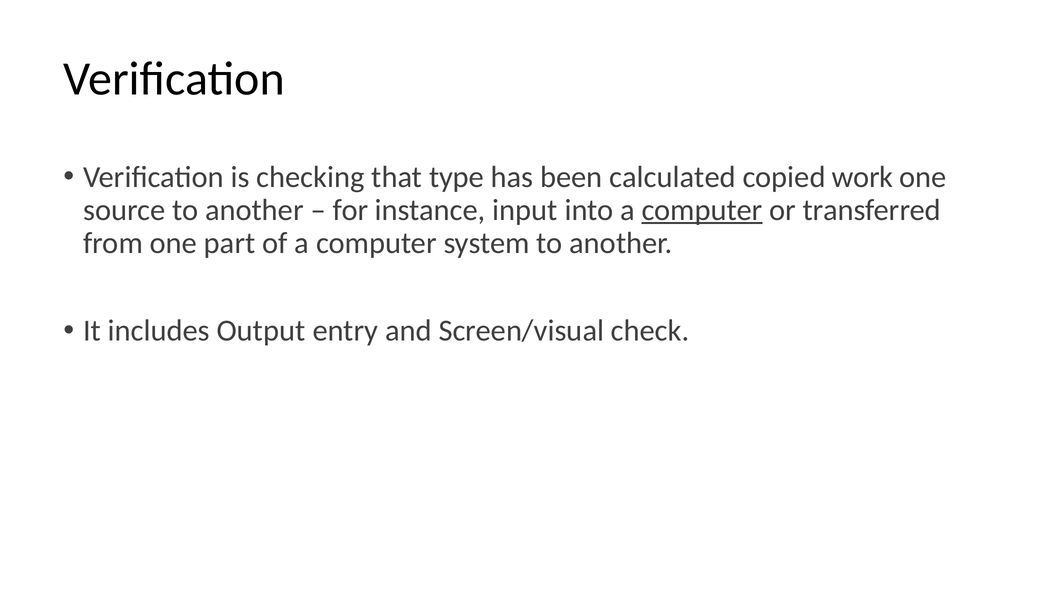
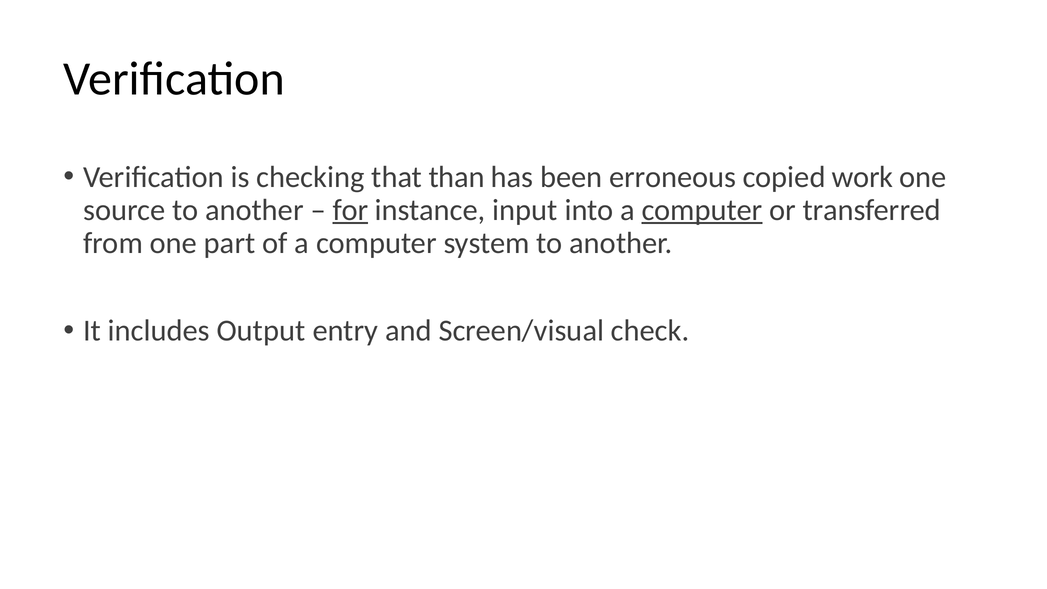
type: type -> than
calculated: calculated -> erroneous
for underline: none -> present
